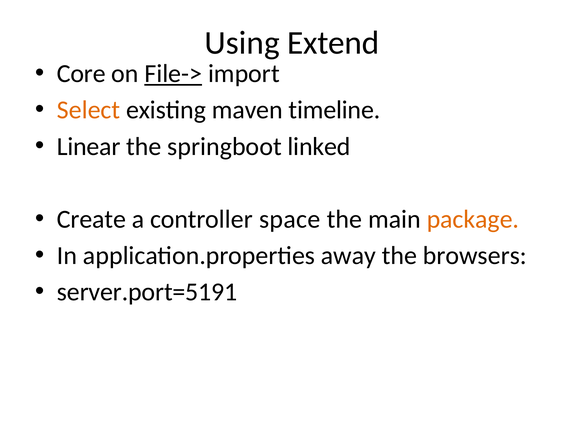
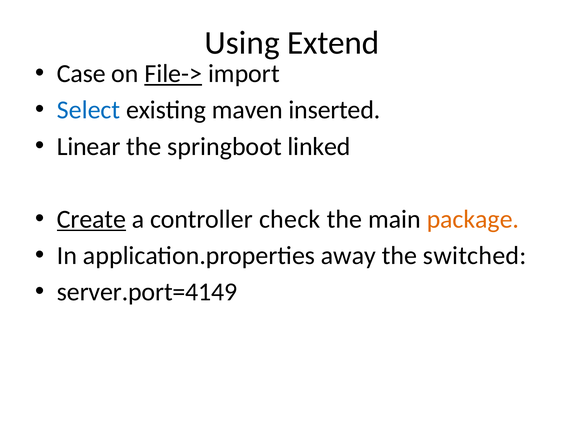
Core: Core -> Case
Select colour: orange -> blue
timeline: timeline -> inserted
Create underline: none -> present
space: space -> check
browsers: browsers -> switched
server.port=5191: server.port=5191 -> server.port=4149
